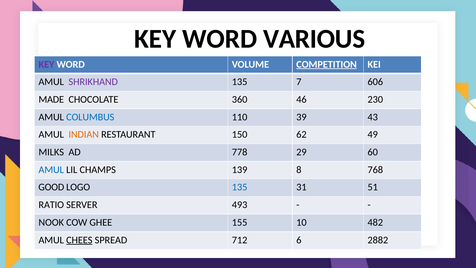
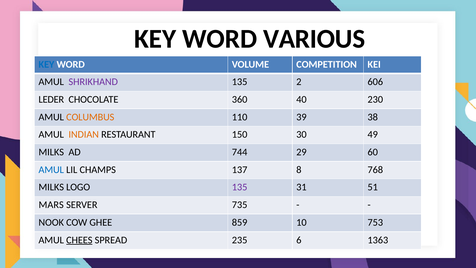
KEY at (46, 64) colour: purple -> blue
COMPETITION underline: present -> none
7: 7 -> 2
MADE: MADE -> LEDER
46: 46 -> 40
COLUMBUS colour: blue -> orange
43: 43 -> 38
62: 62 -> 30
778: 778 -> 744
139: 139 -> 137
GOOD at (51, 187): GOOD -> MILKS
135 at (240, 187) colour: blue -> purple
RATIO: RATIO -> MARS
493: 493 -> 735
155: 155 -> 859
482: 482 -> 753
712: 712 -> 235
2882: 2882 -> 1363
